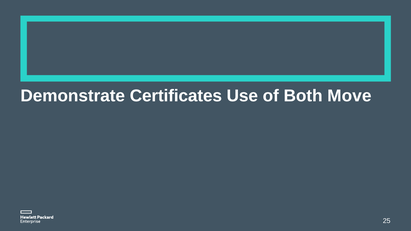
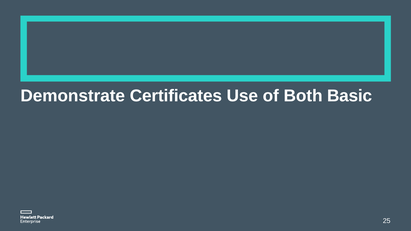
Move: Move -> Basic
